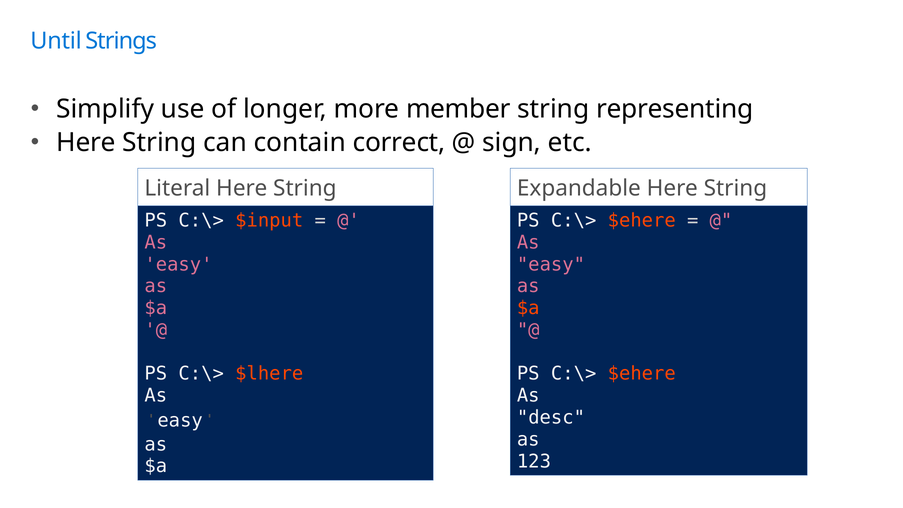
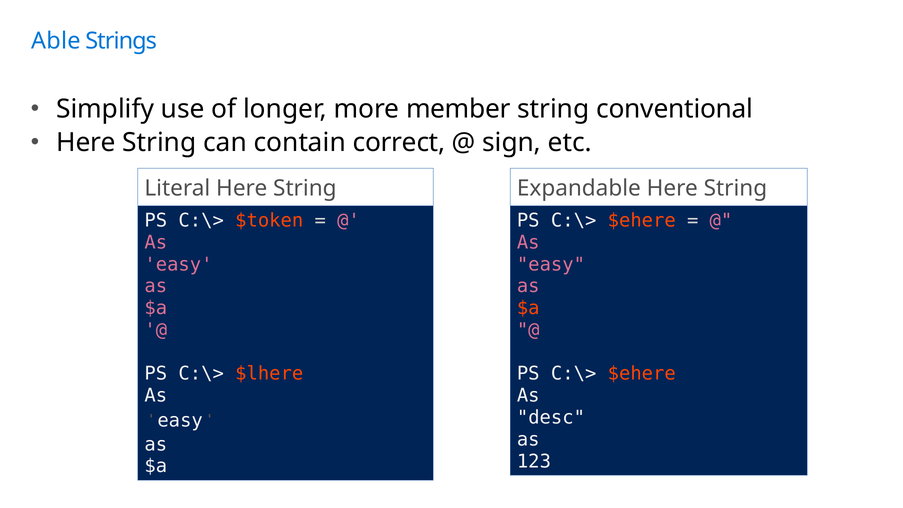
Until: Until -> Able
representing: representing -> conventional
$input: $input -> $token
